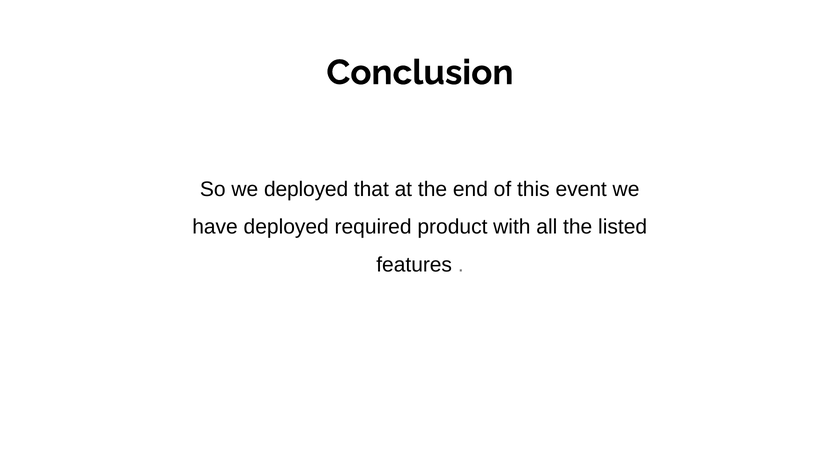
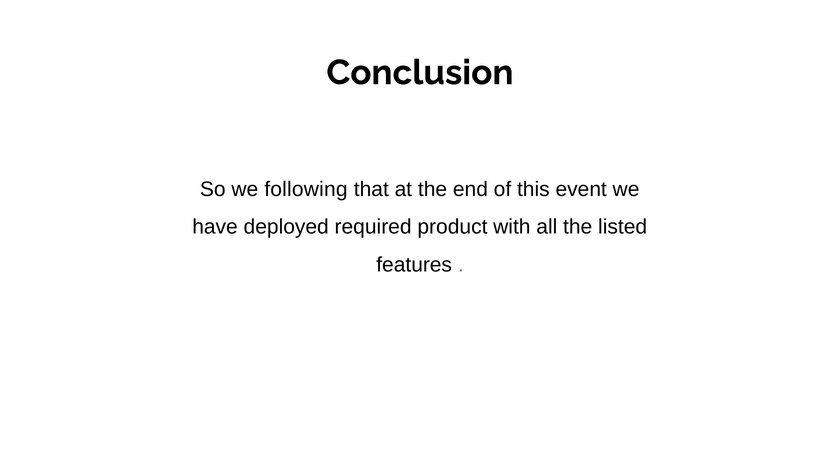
we deployed: deployed -> following
